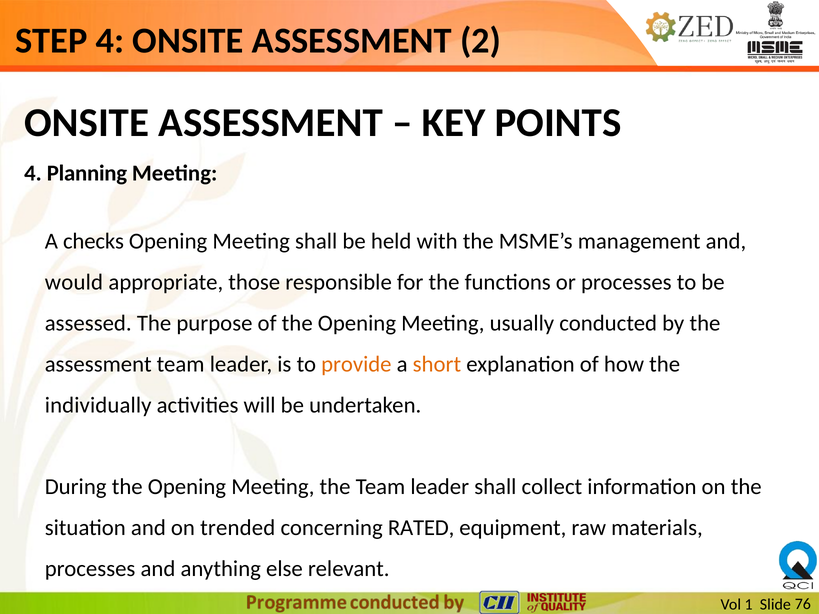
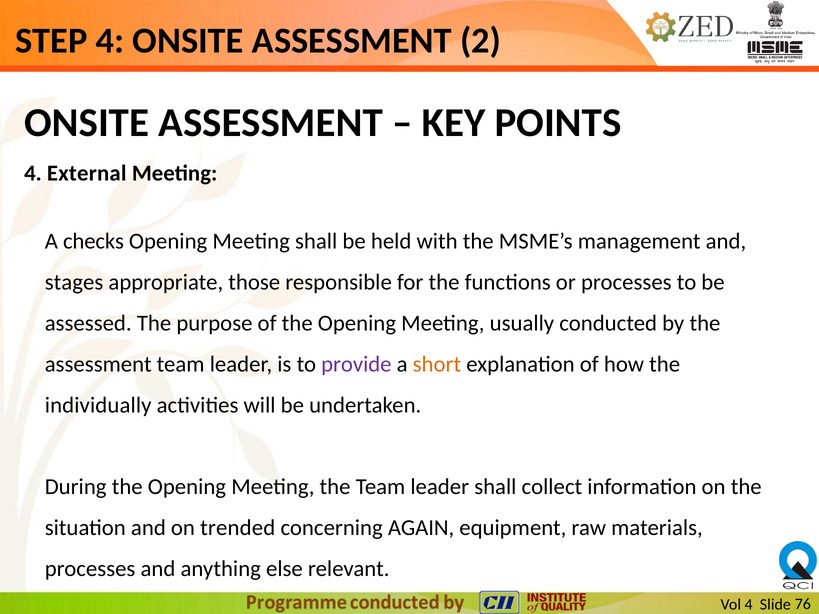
Planning: Planning -> External
would: would -> stages
provide colour: orange -> purple
RATED: RATED -> AGAIN
1 at (749, 605): 1 -> 4
